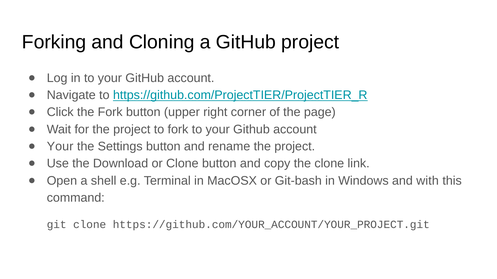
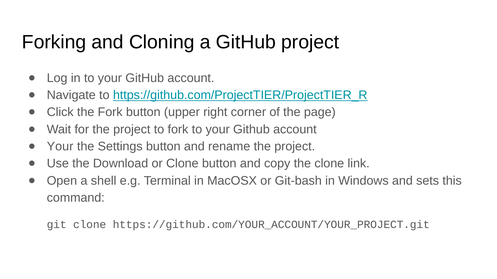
with: with -> sets
